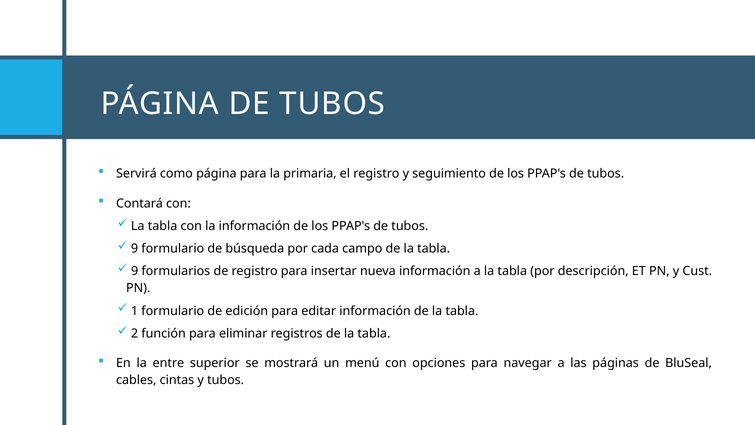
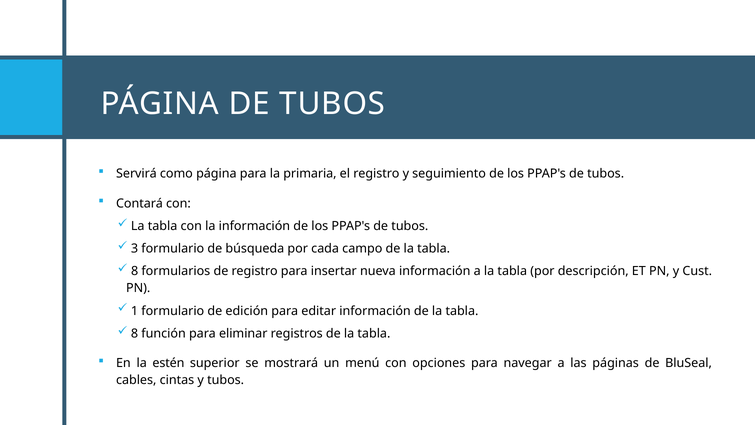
9 at (135, 248): 9 -> 3
9 at (135, 271): 9 -> 8
2 at (135, 333): 2 -> 8
entre: entre -> estén
